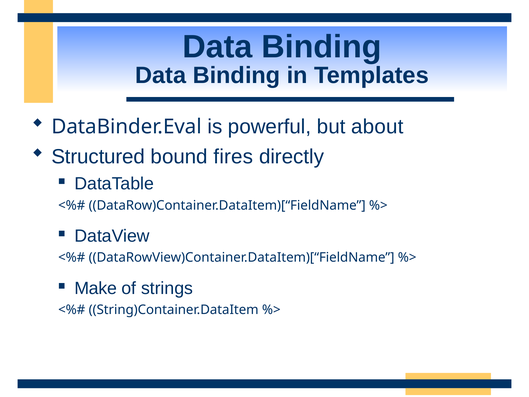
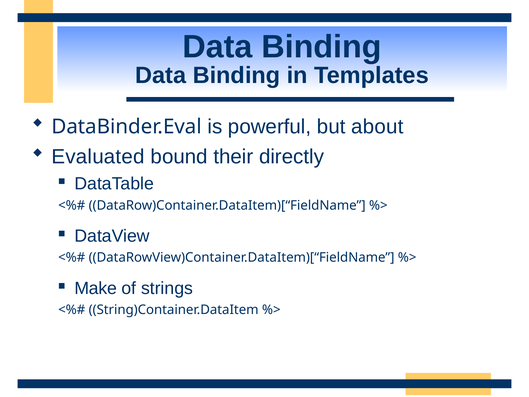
Structured: Structured -> Evaluated
fires: fires -> their
